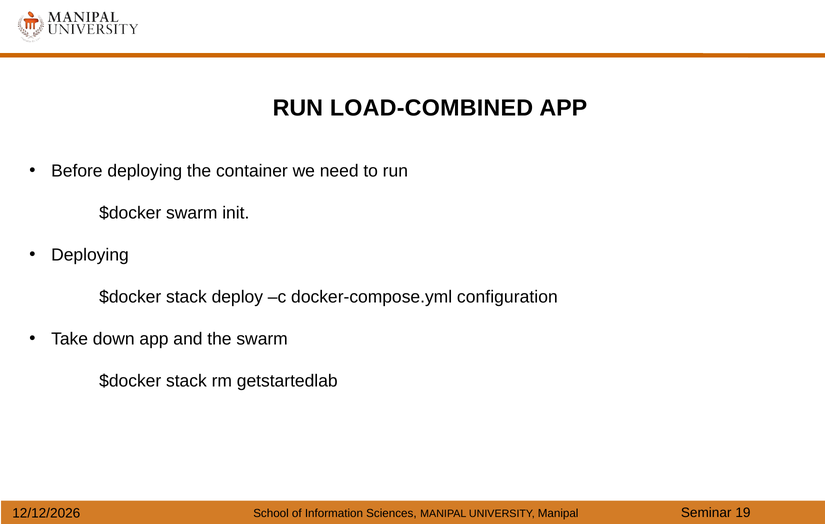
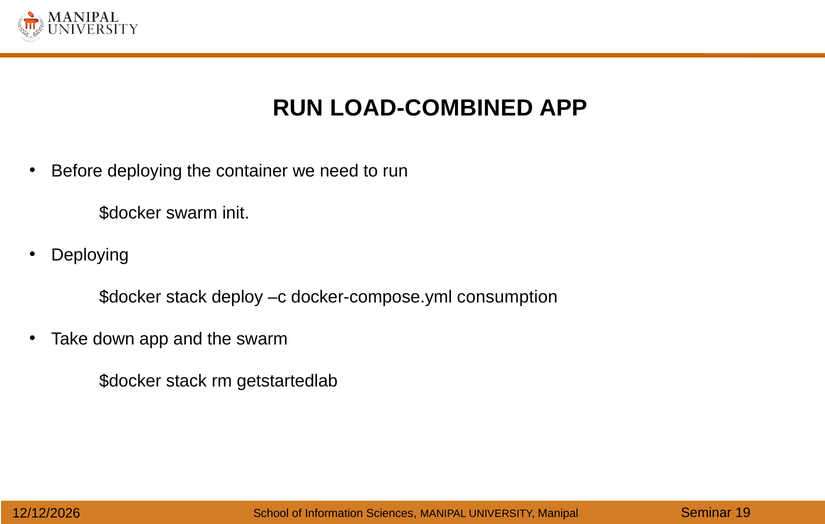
configuration: configuration -> consumption
